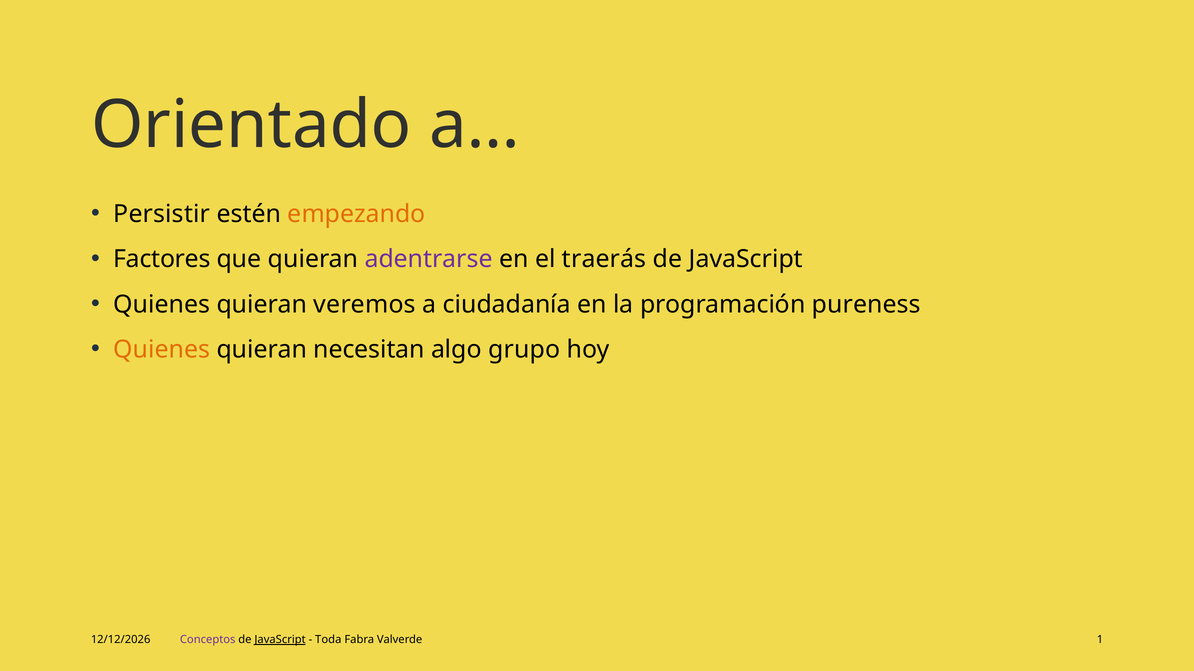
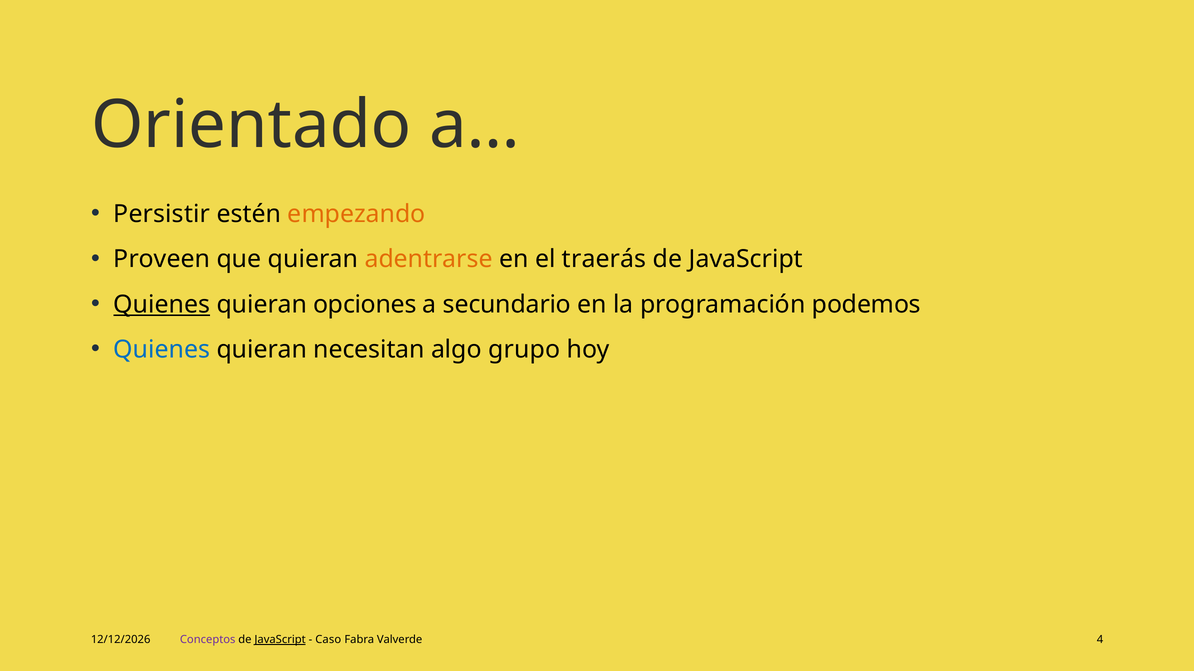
Factores: Factores -> Proveen
adentrarse colour: purple -> orange
Quienes at (162, 305) underline: none -> present
veremos: veremos -> opciones
ciudadanía: ciudadanía -> secundario
pureness: pureness -> podemos
Quienes at (162, 350) colour: orange -> blue
Toda: Toda -> Caso
1: 1 -> 4
